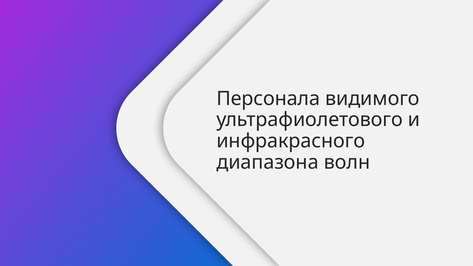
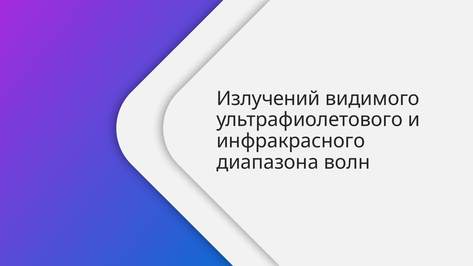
Персонала: Персонала -> Излучений
